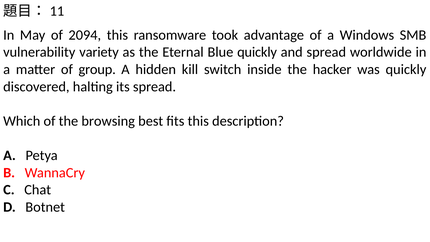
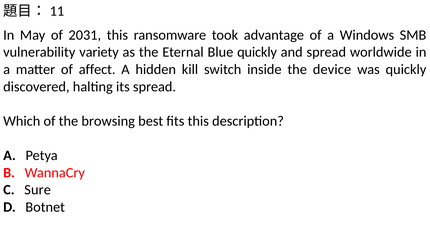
2094: 2094 -> 2031
group: group -> affect
hacker: hacker -> device
Chat: Chat -> Sure
